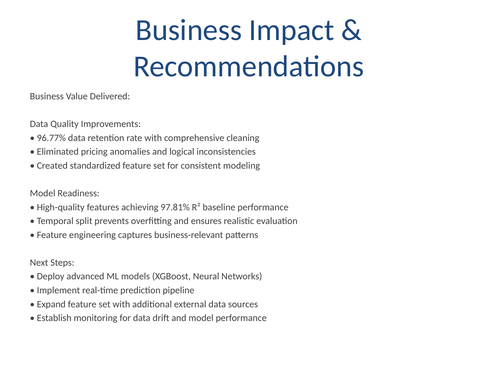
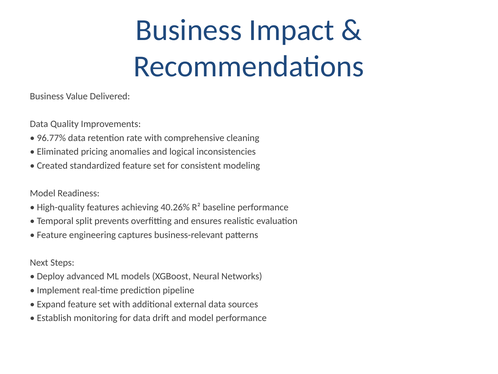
97.81%: 97.81% -> 40.26%
